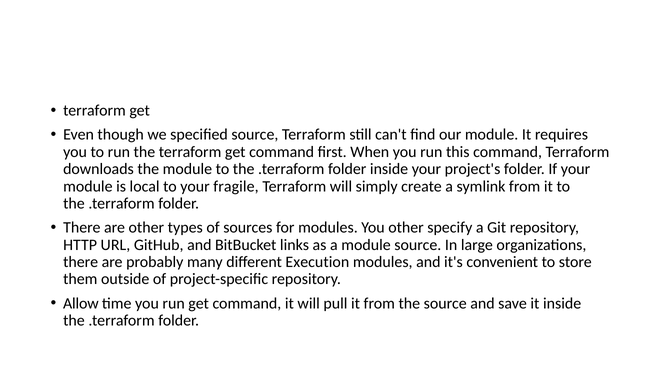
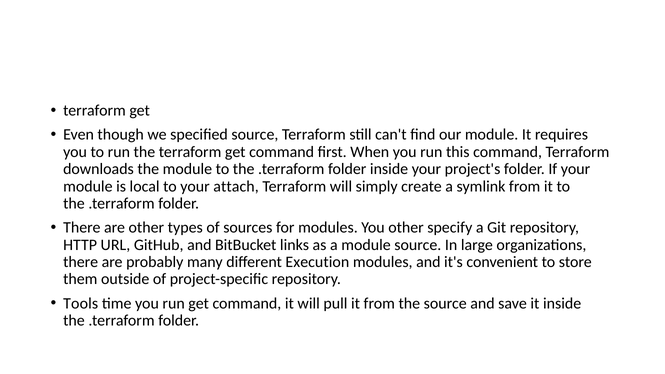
fragile: fragile -> attach
Allow: Allow -> Tools
